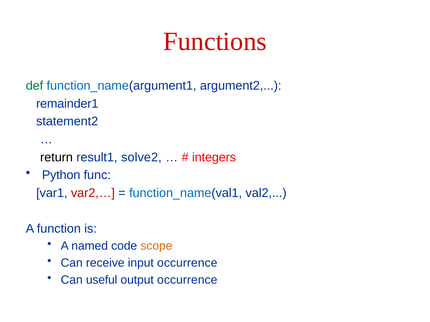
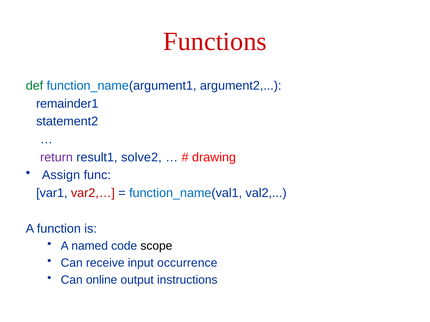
return colour: black -> purple
integers: integers -> drawing
Python: Python -> Assign
scope colour: orange -> black
useful: useful -> online
output occurrence: occurrence -> instructions
